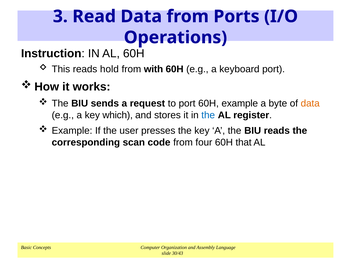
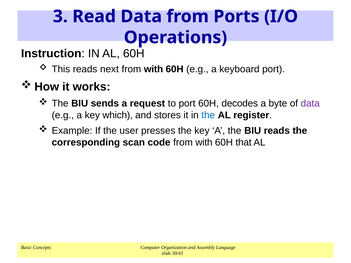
hold: hold -> next
60H example: example -> decodes
data at (310, 103) colour: orange -> purple
code from four: four -> with
